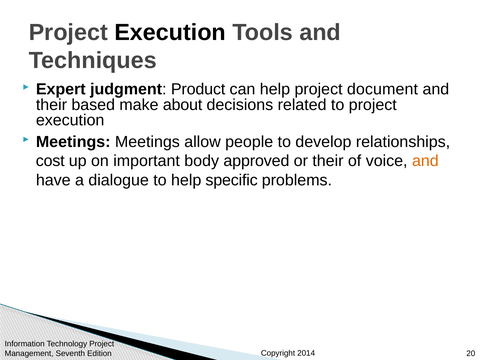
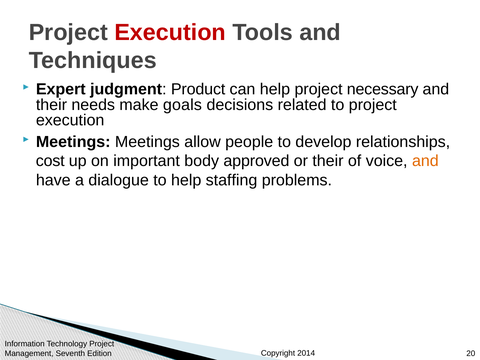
Execution at (170, 32) colour: black -> red
document: document -> necessary
based: based -> needs
about: about -> goals
specific: specific -> staffing
